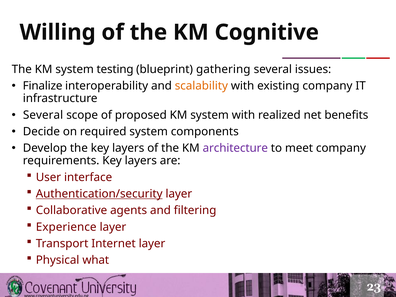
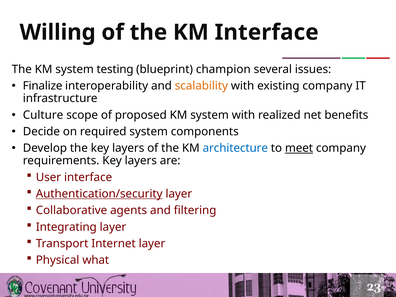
KM Cognitive: Cognitive -> Interface
gathering: gathering -> champion
Several at (43, 115): Several -> Culture
architecture colour: purple -> blue
meet underline: none -> present
Experience: Experience -> Integrating
